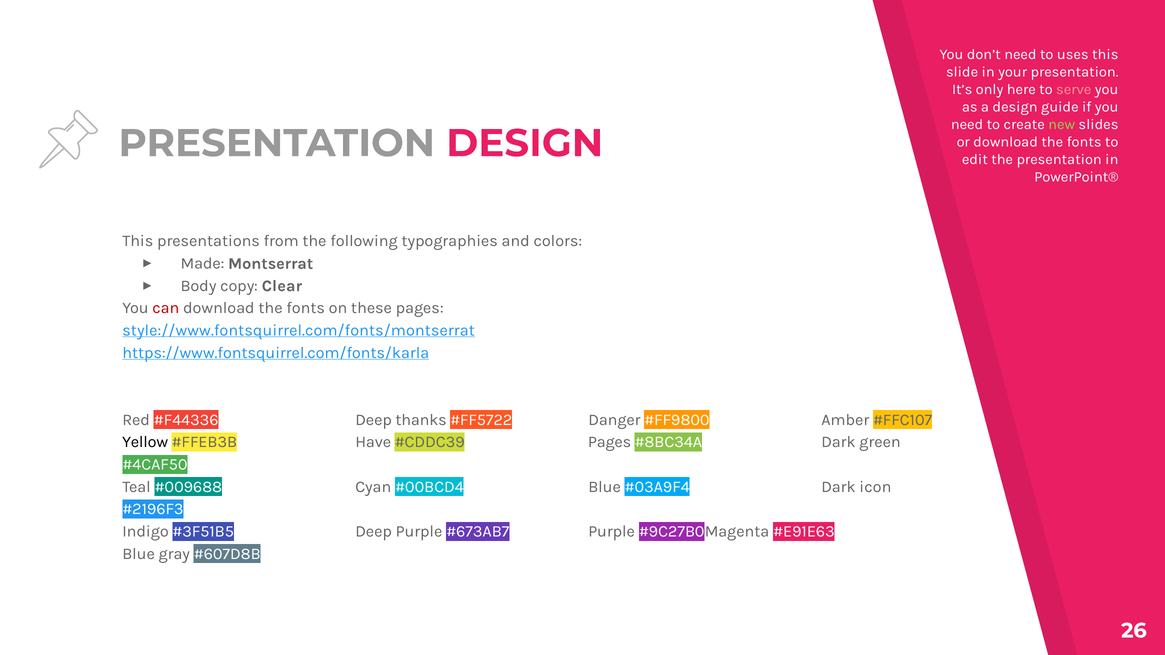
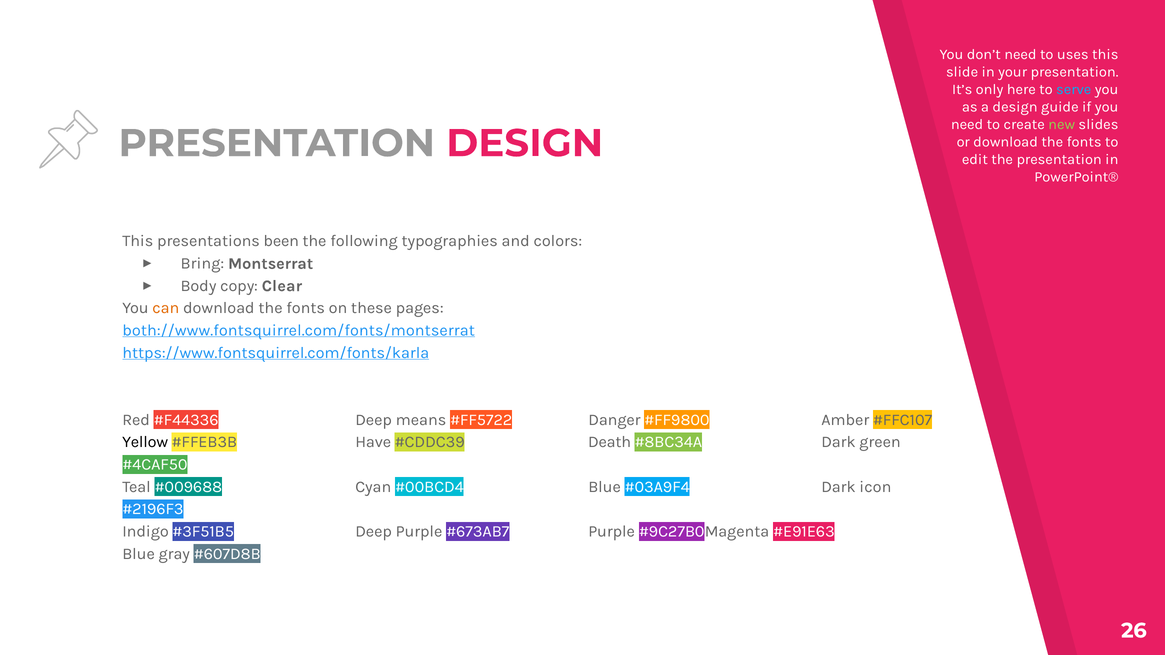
serve colour: pink -> light blue
from: from -> been
Made: Made -> Bring
can colour: red -> orange
style://www.fontsquirrel.com/fonts/montserrat: style://www.fontsquirrel.com/fonts/montserrat -> both://www.fontsquirrel.com/fonts/montserrat
thanks: thanks -> means
Pages at (610, 442): Pages -> Death
